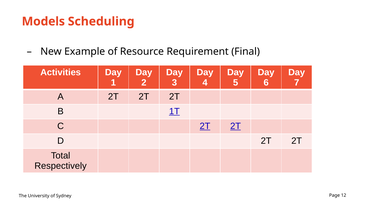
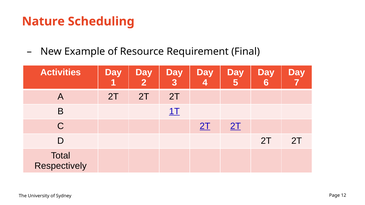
Models: Models -> Nature
